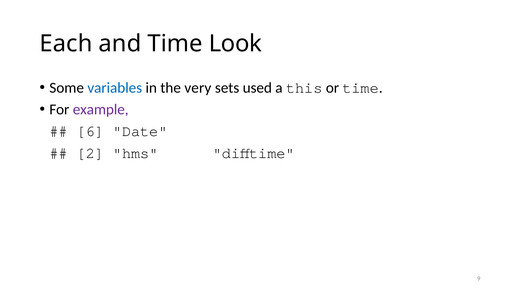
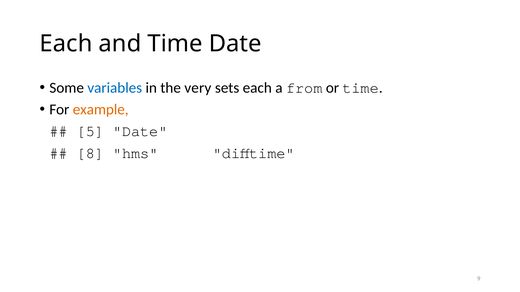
Time Look: Look -> Date
sets used: used -> each
this: this -> from
example colour: purple -> orange
6: 6 -> 5
2: 2 -> 8
